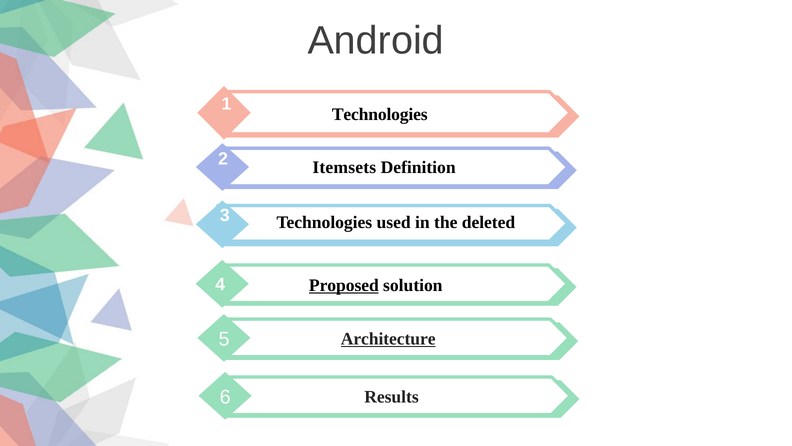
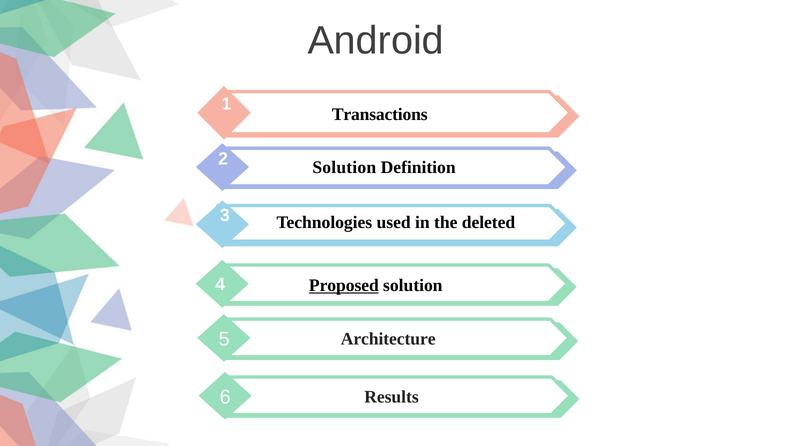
Technologies at (380, 114): Technologies -> Transactions
Itemsets at (344, 167): Itemsets -> Solution
Architecture underline: present -> none
